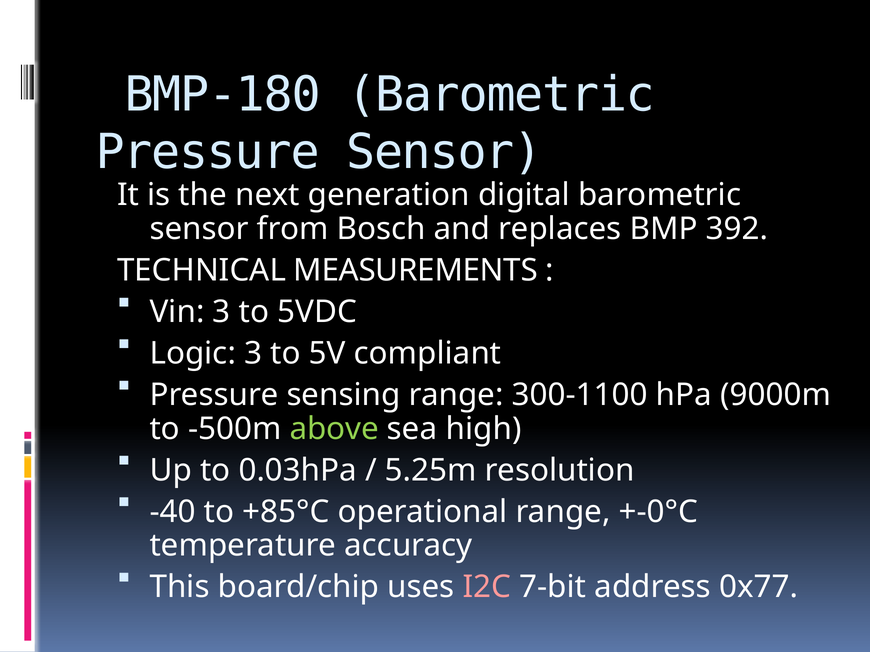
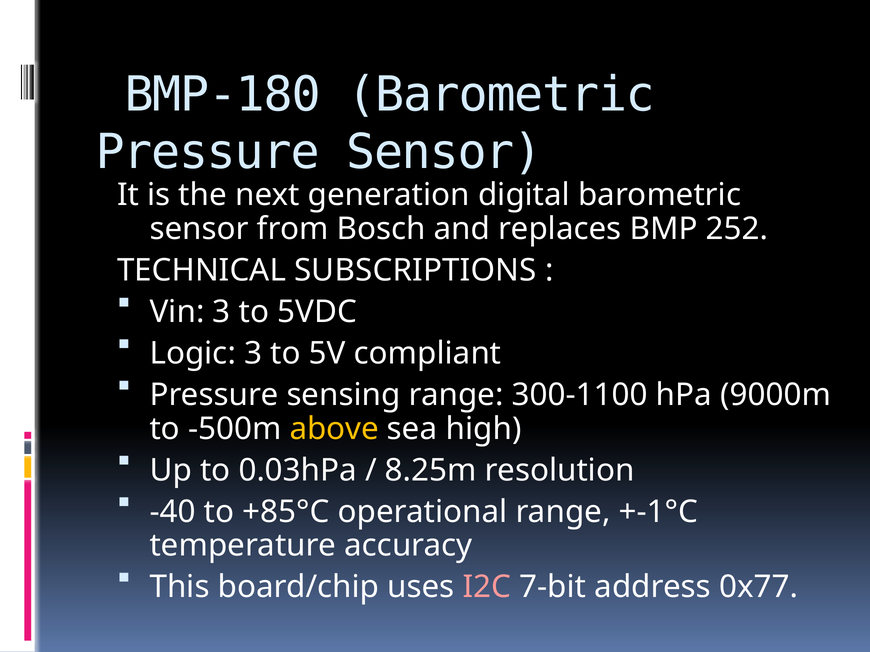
392: 392 -> 252
MEASUREMENTS: MEASUREMENTS -> SUBSCRIPTIONS
above colour: light green -> yellow
5.25m: 5.25m -> 8.25m
+-0°C: +-0°C -> +-1°C
